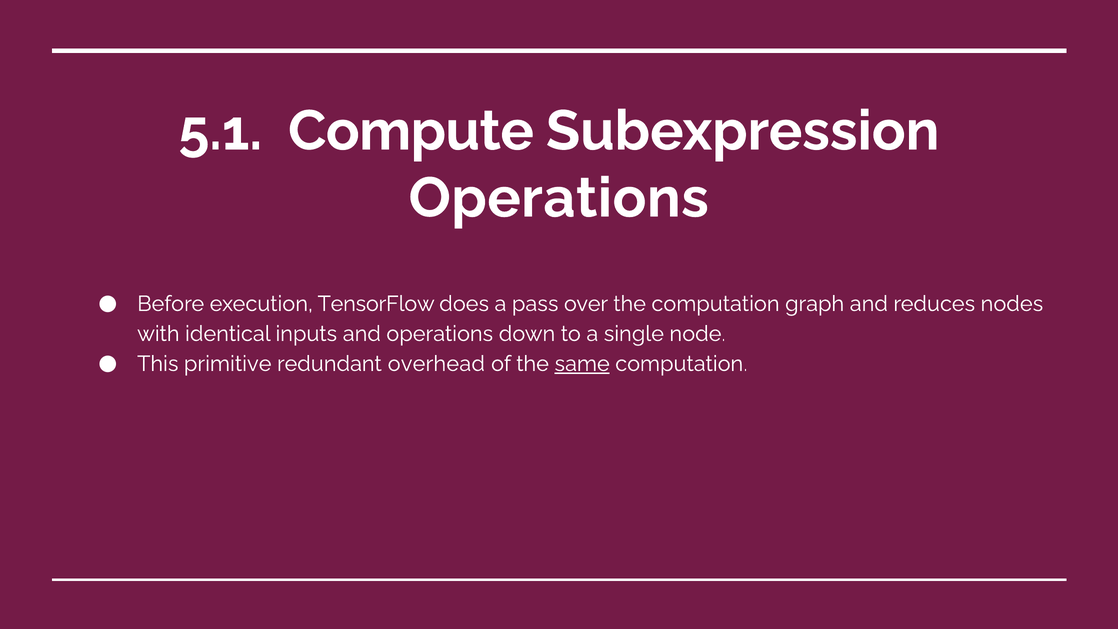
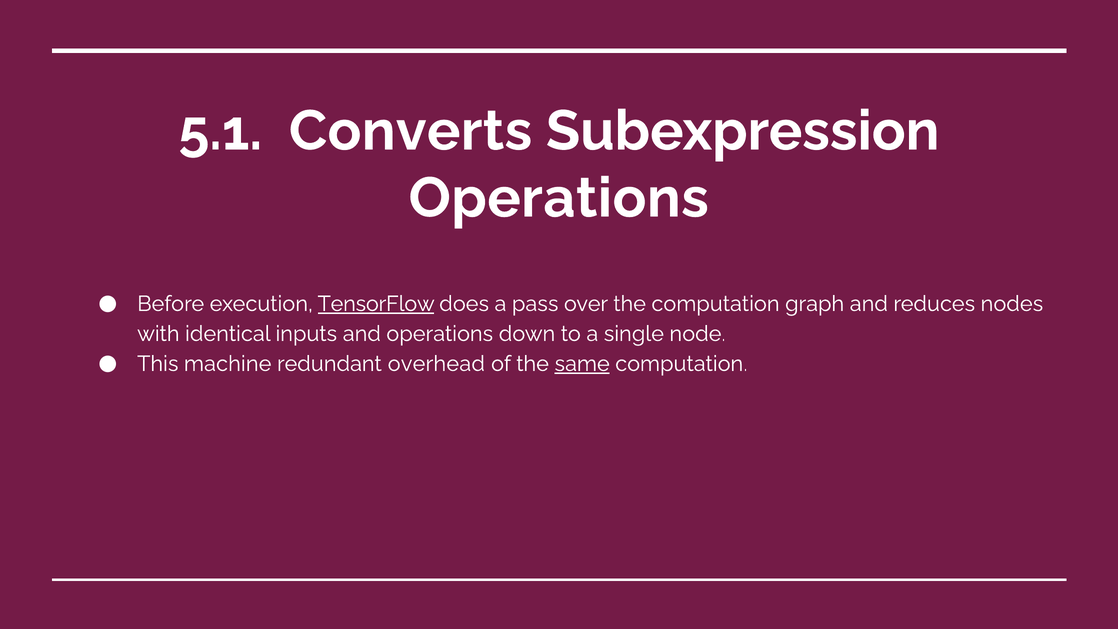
Compute: Compute -> Converts
TensorFlow underline: none -> present
primitive: primitive -> machine
